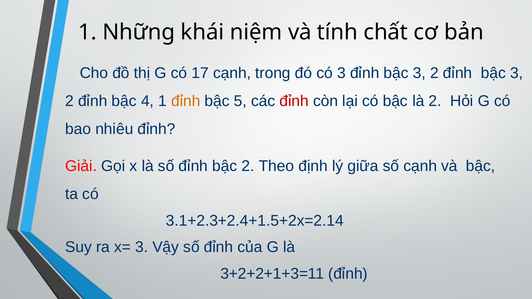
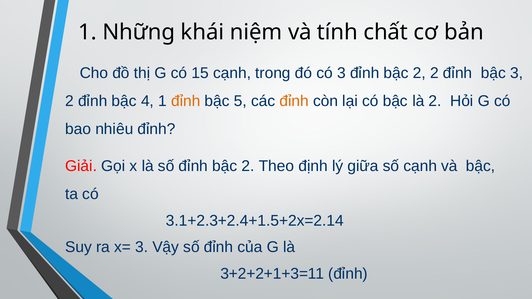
17: 17 -> 15
3 đỉnh bậc 3: 3 -> 2
đỉnh at (294, 101) colour: red -> orange
